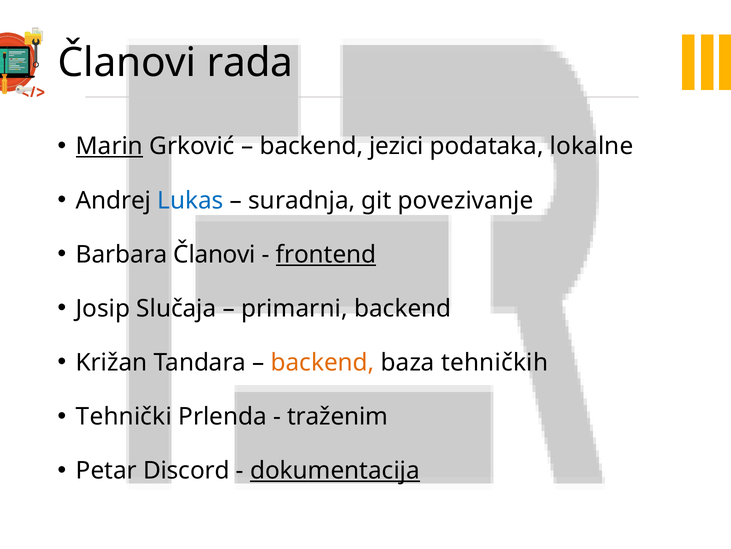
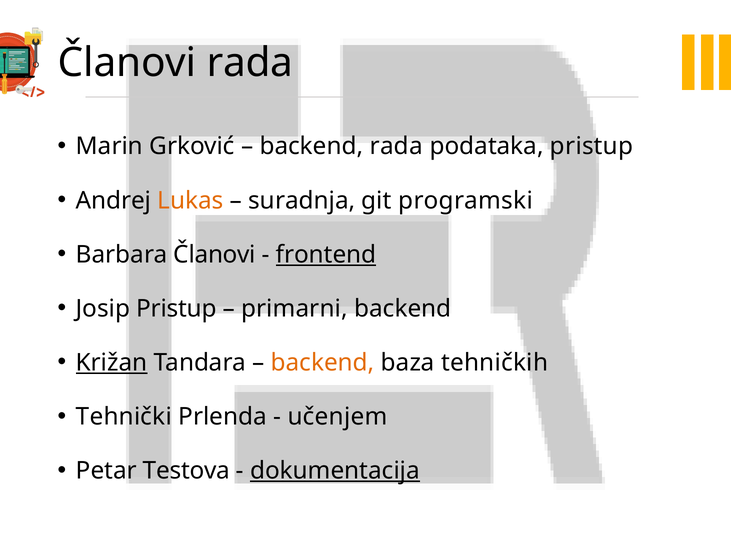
Marin underline: present -> none
backend jezici: jezici -> rada
podataka lokalne: lokalne -> pristup
Lukas colour: blue -> orange
povezivanje: povezivanje -> programski
Josip Slučaja: Slučaja -> Pristup
Križan underline: none -> present
traženim: traženim -> učenjem
Discord: Discord -> Testova
